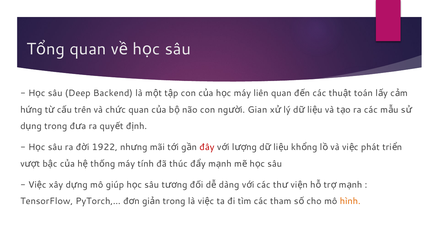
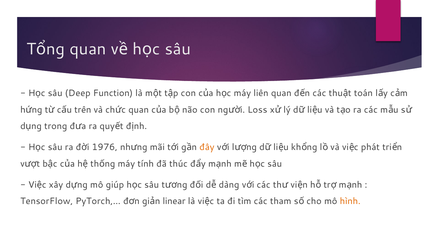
Backend: Backend -> Function
Gian: Gian -> Loss
1922: 1922 -> 1976
đây colour: red -> orange
trong at (174, 201): trong -> linear
